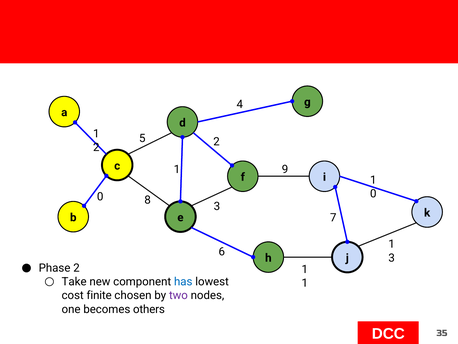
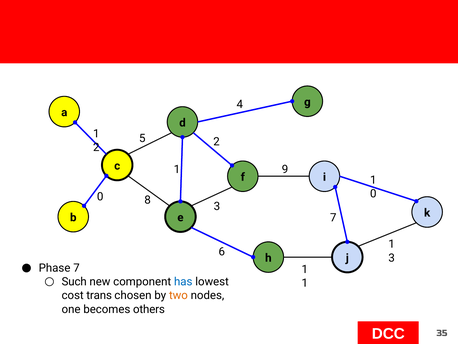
Phase 2: 2 -> 7
Take: Take -> Such
finite: finite -> trans
two colour: purple -> orange
